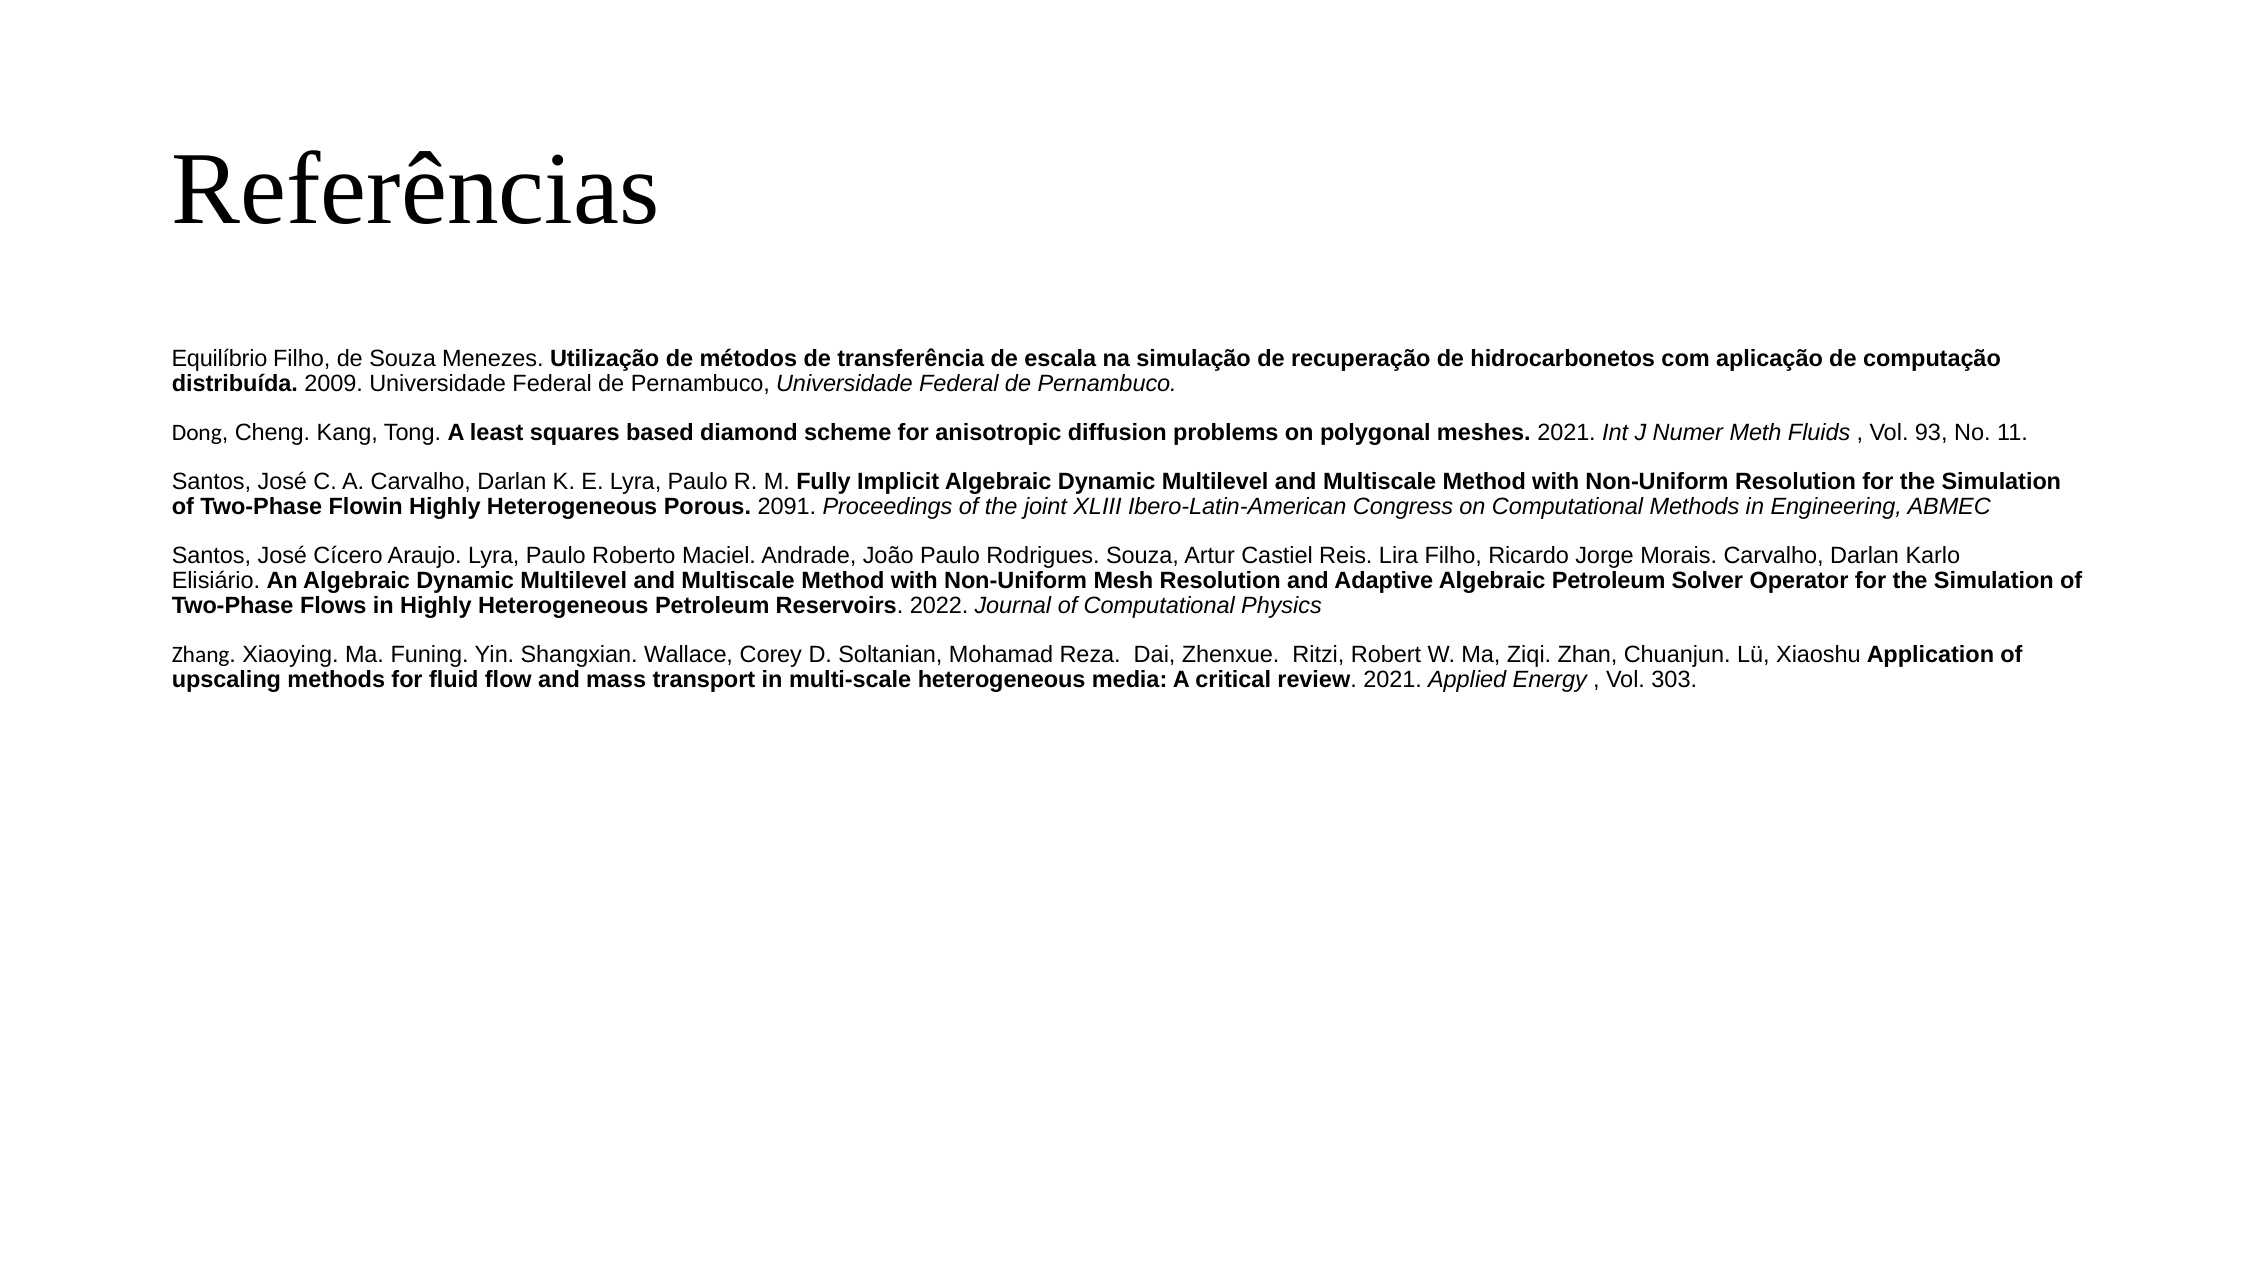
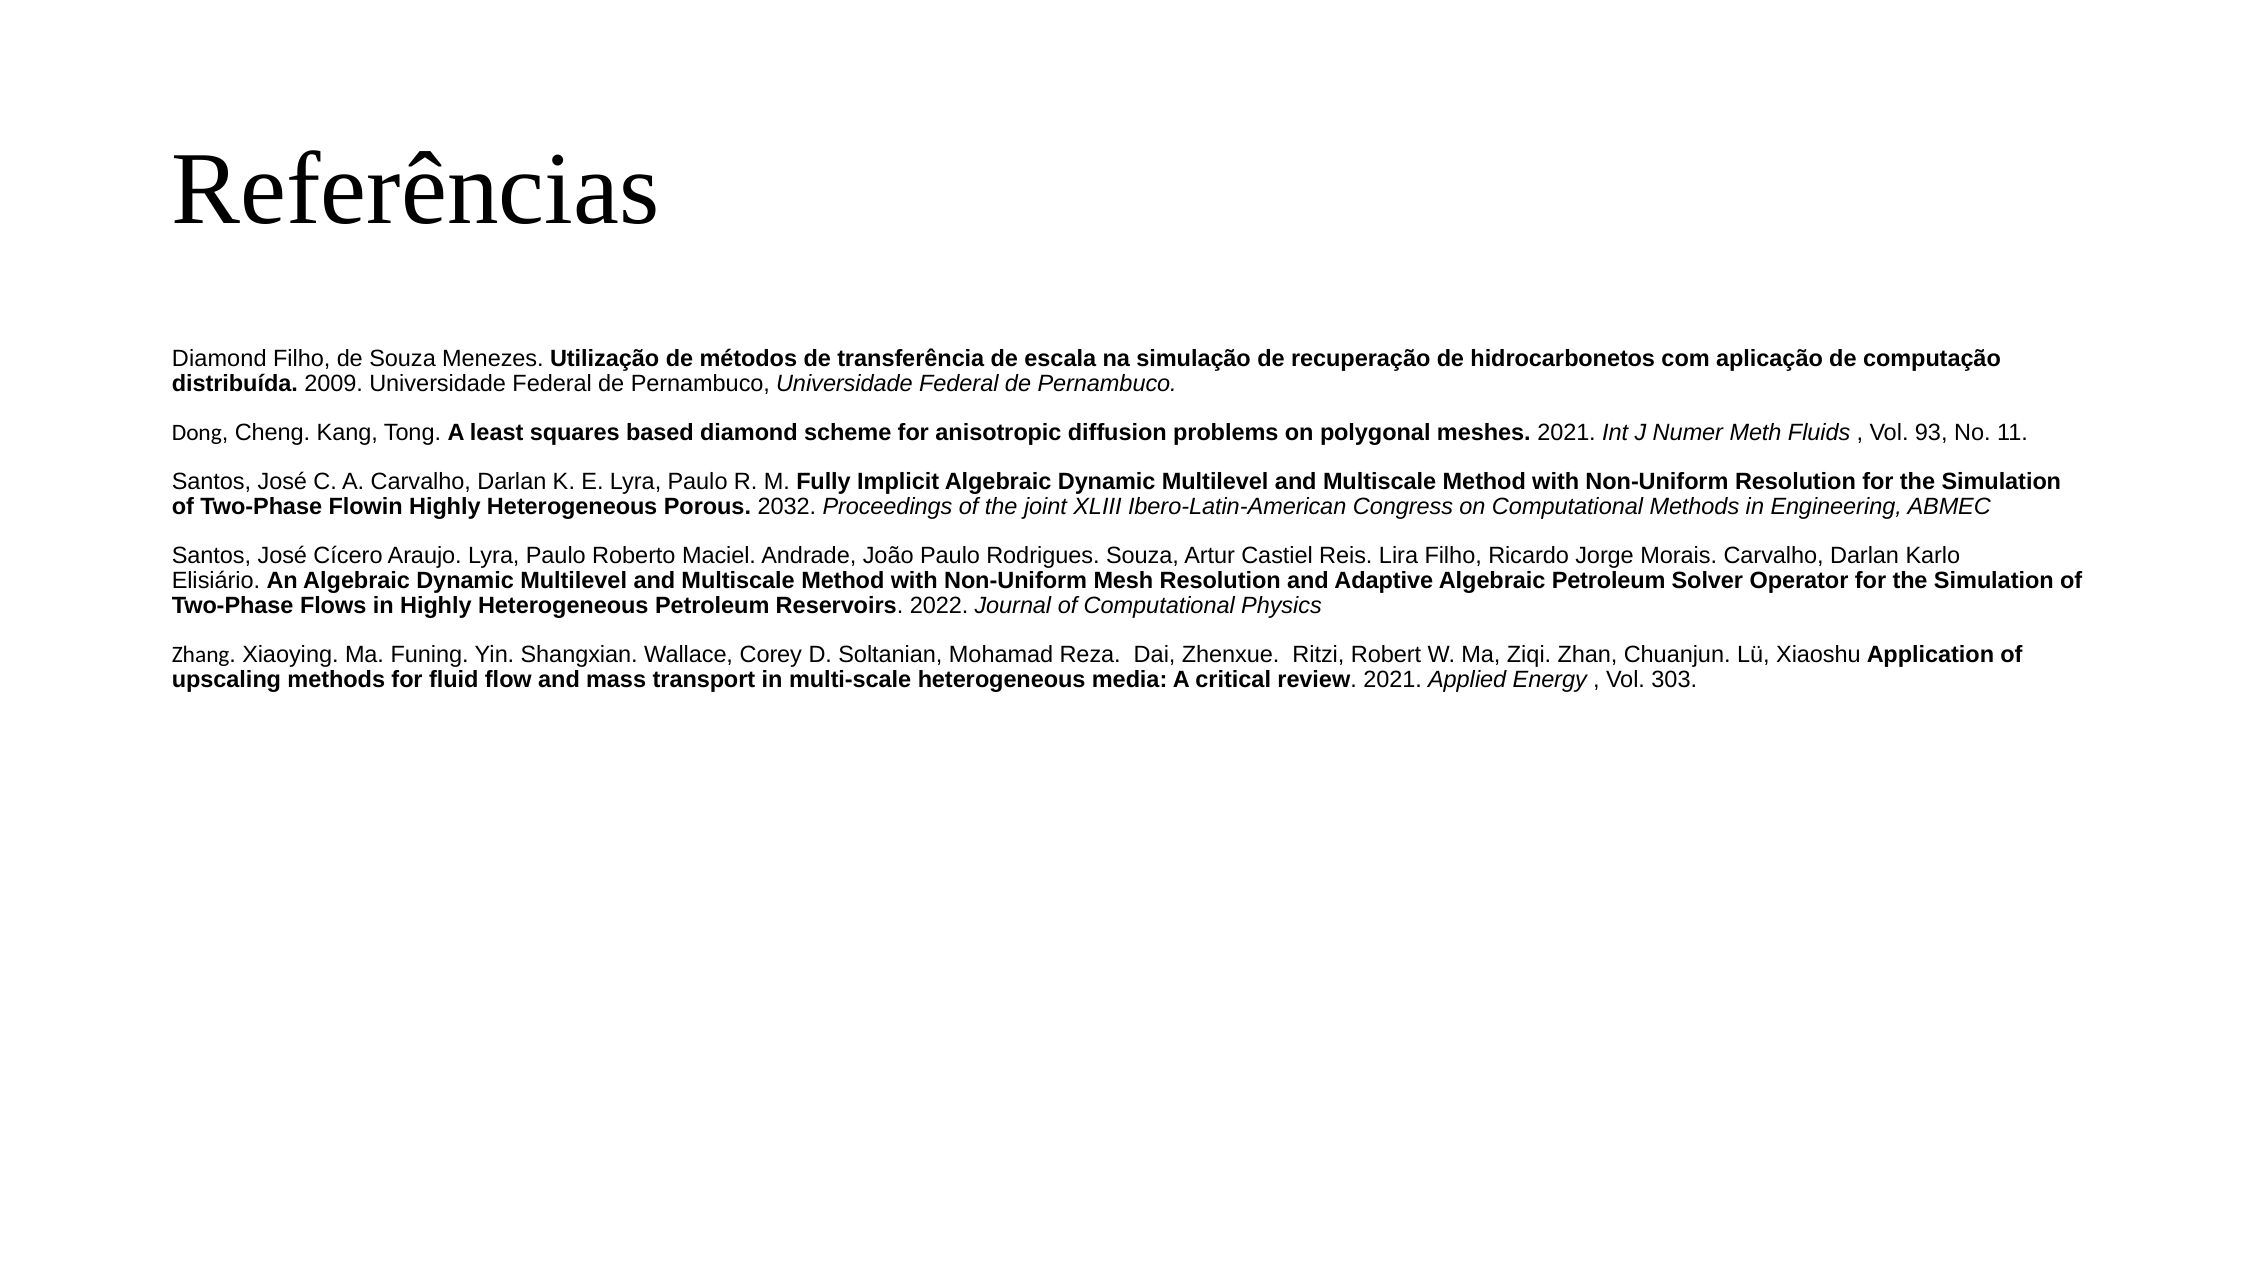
Equilíbrio at (219, 359): Equilíbrio -> Diamond
2091: 2091 -> 2032
